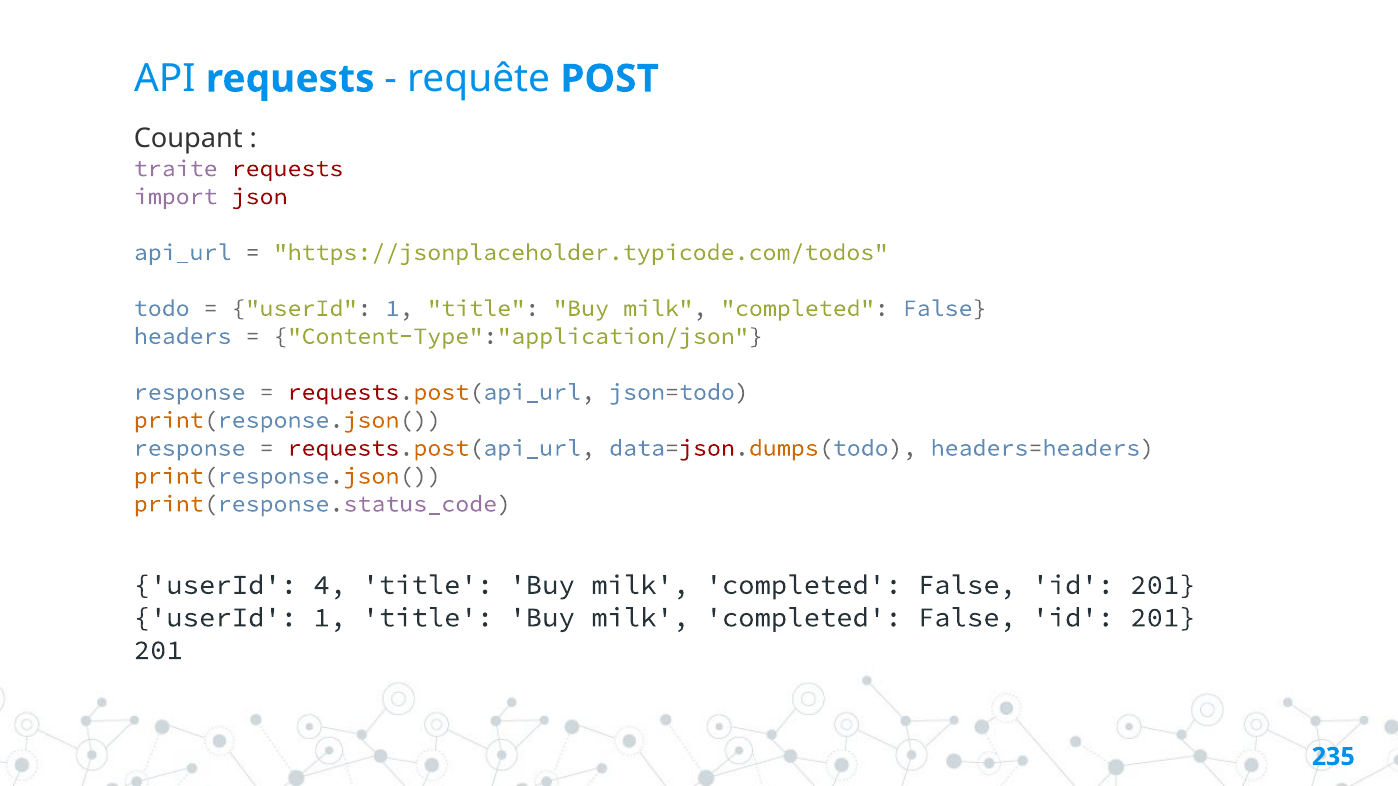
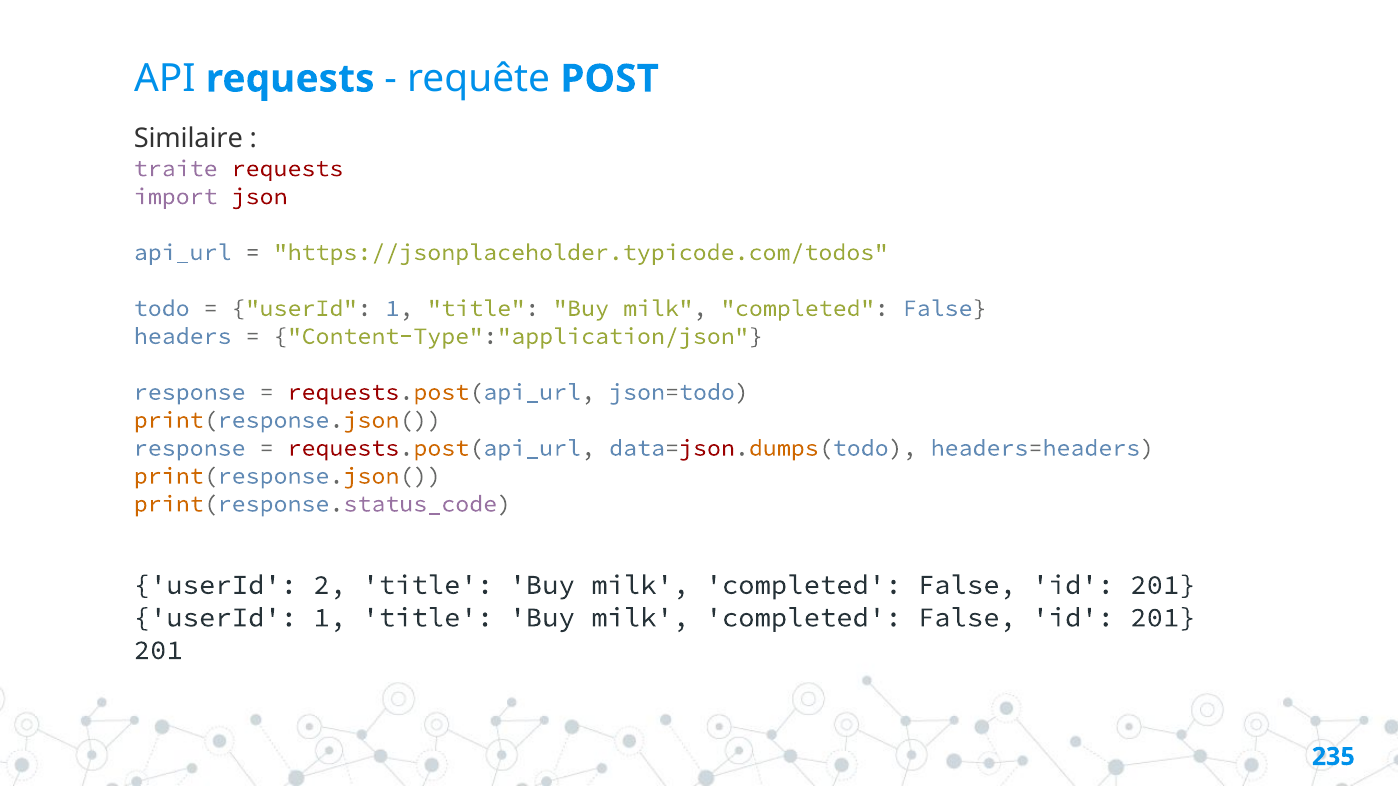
Coupant: Coupant -> Similaire
4: 4 -> 2
